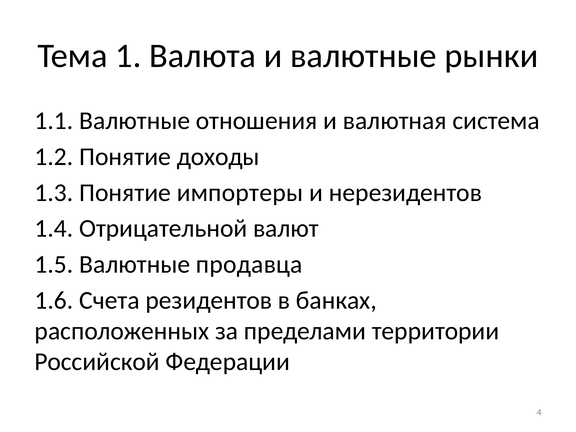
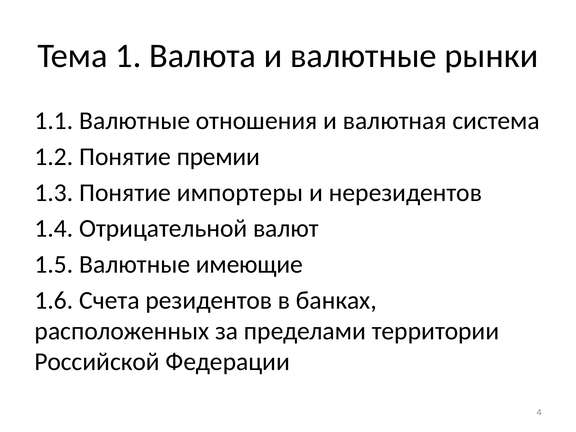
доходы: доходы -> премии
продавца: продавца -> имеющие
